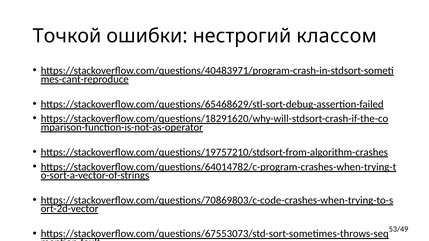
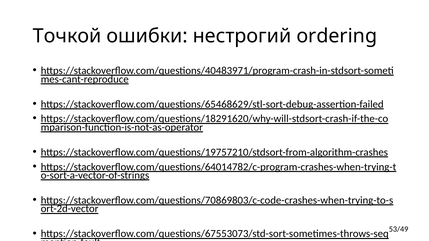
классом: классом -> ordering
